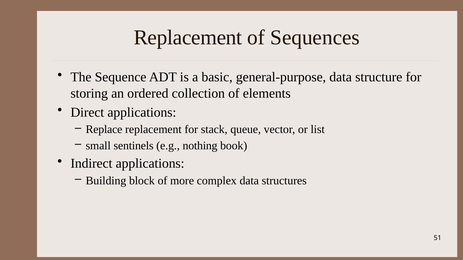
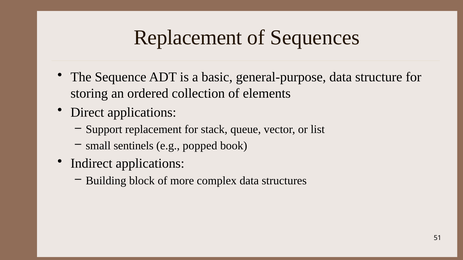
Replace: Replace -> Support
nothing: nothing -> popped
